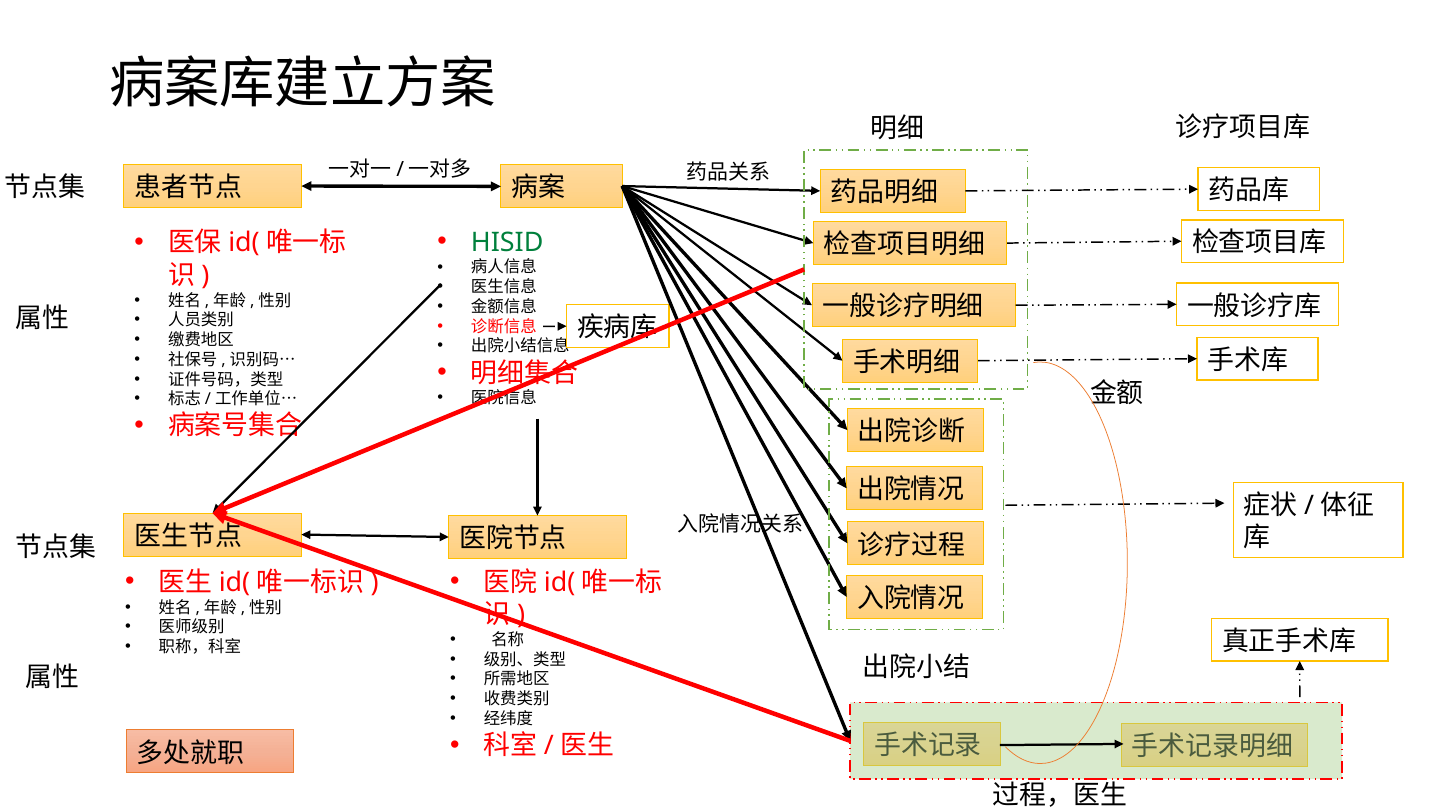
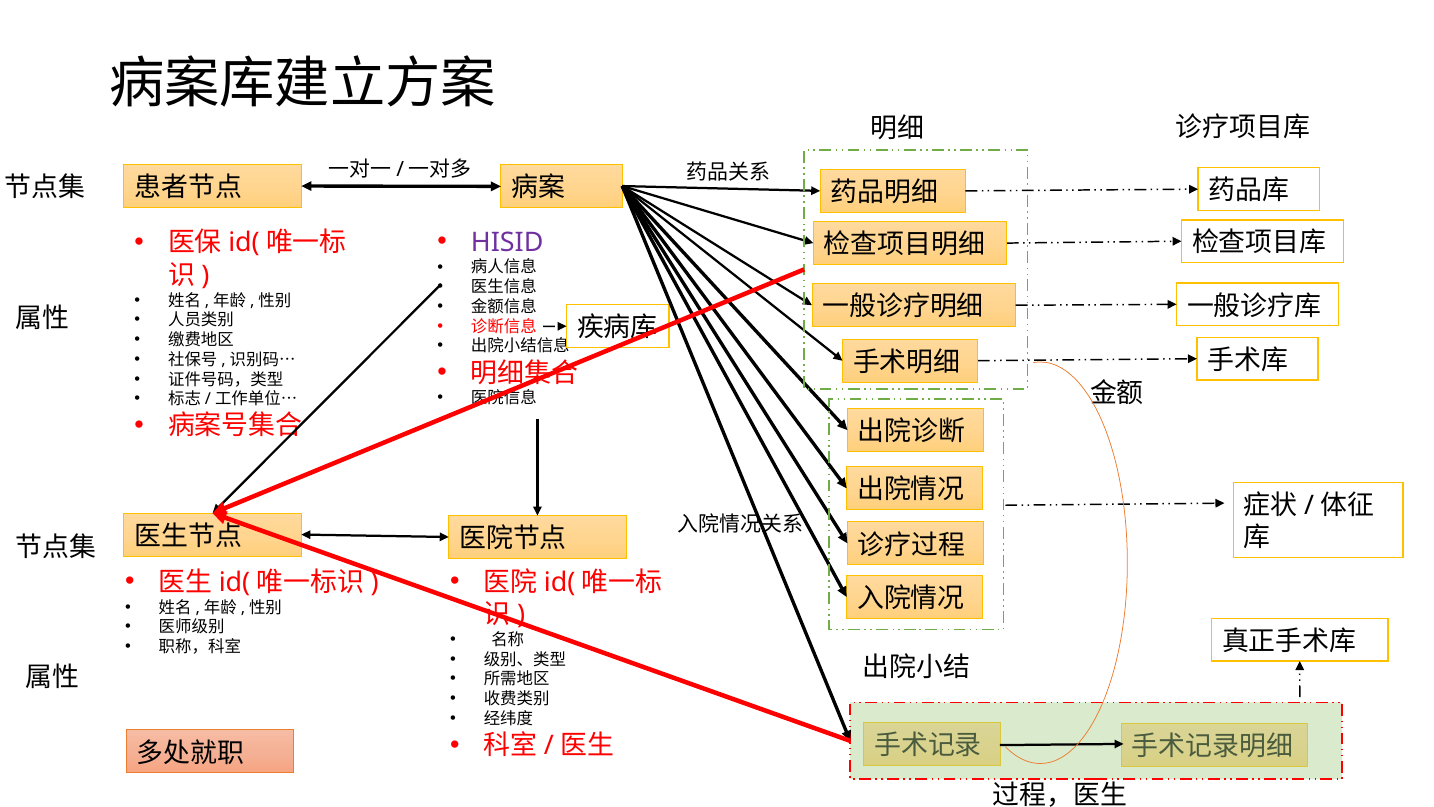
HISID colour: green -> purple
